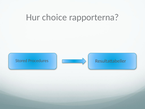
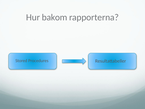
choice: choice -> bakom
